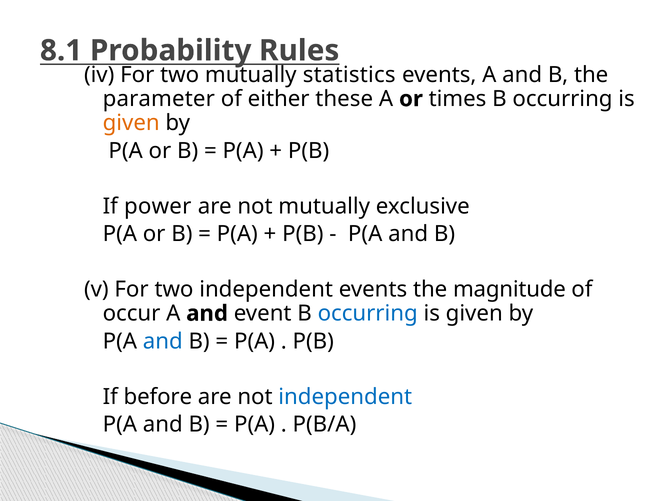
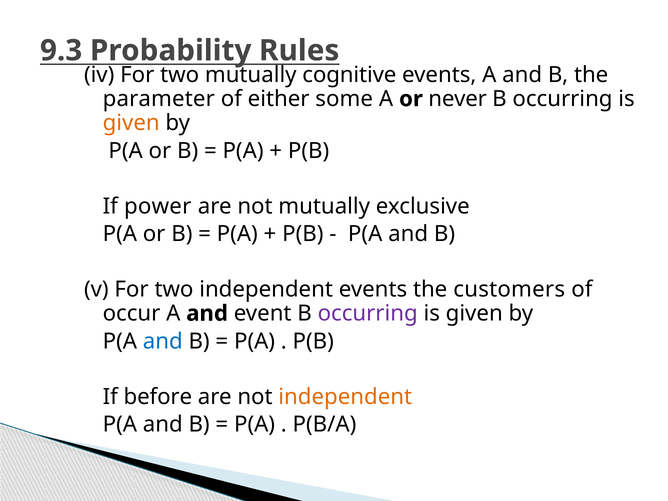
8.1: 8.1 -> 9.3
statistics: statistics -> cognitive
these: these -> some
times: times -> never
magnitude: magnitude -> customers
occurring at (368, 313) colour: blue -> purple
independent at (345, 397) colour: blue -> orange
